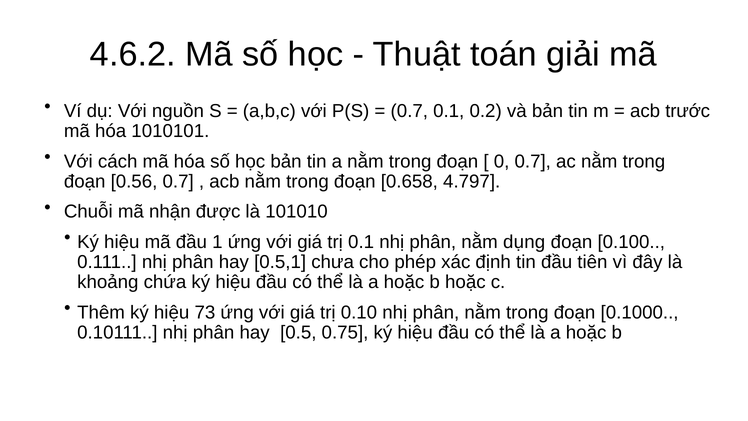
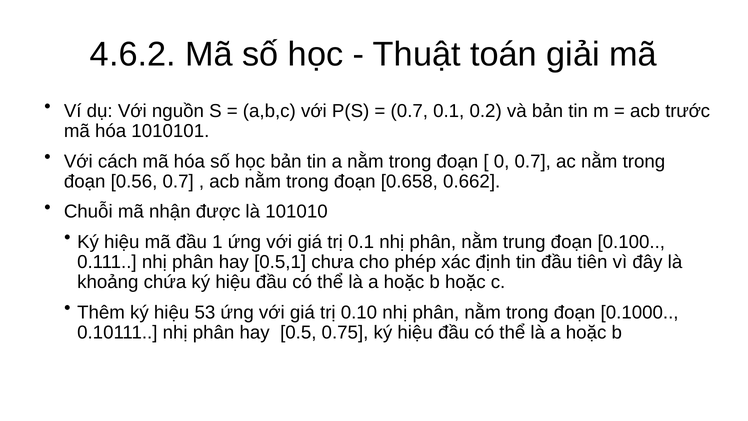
4.797: 4.797 -> 0.662
dụng: dụng -> trung
73: 73 -> 53
